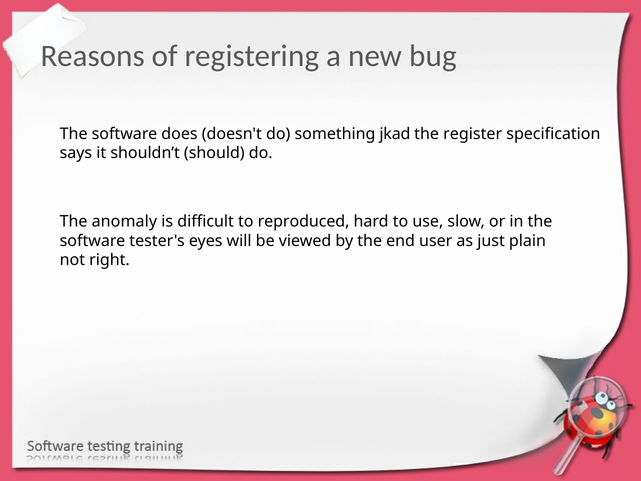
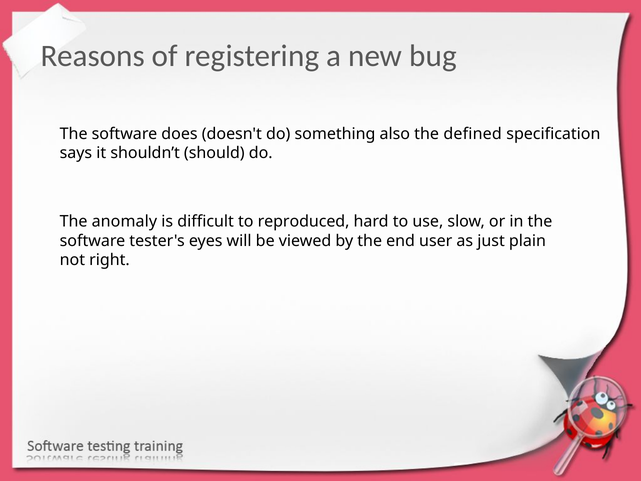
jkad: jkad -> also
register: register -> defined
